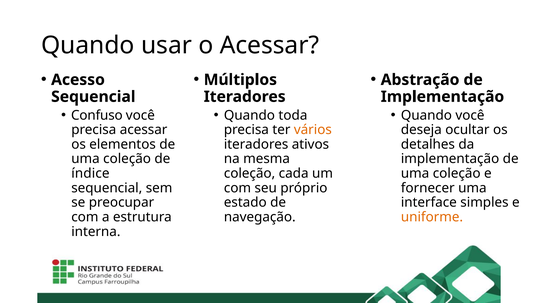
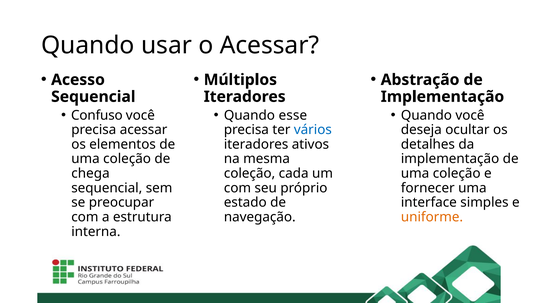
toda: toda -> esse
vários colour: orange -> blue
índice: índice -> chega
